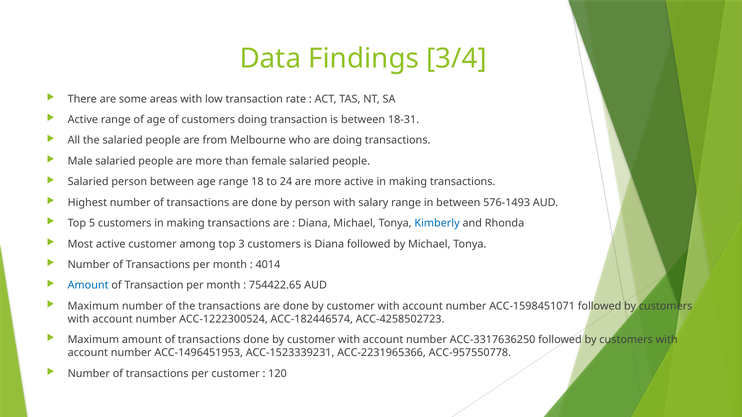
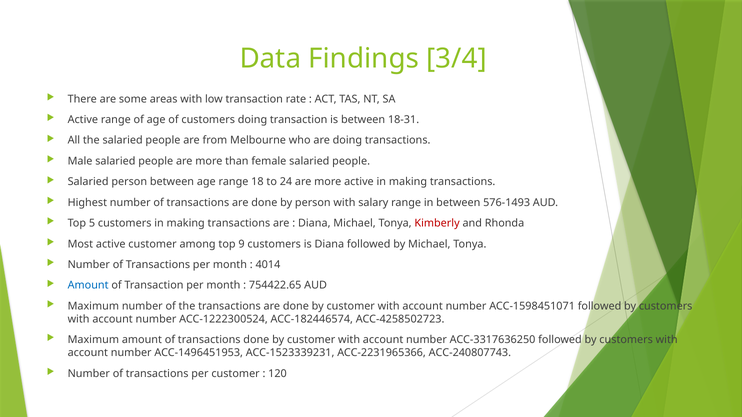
Kimberly colour: blue -> red
3: 3 -> 9
ACC-957550778: ACC-957550778 -> ACC-240807743
